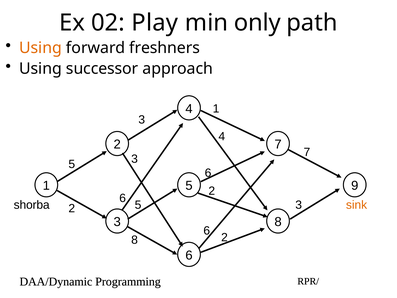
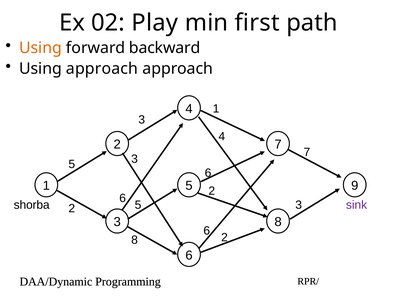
only: only -> first
freshners: freshners -> backward
Using successor: successor -> approach
sink colour: orange -> purple
